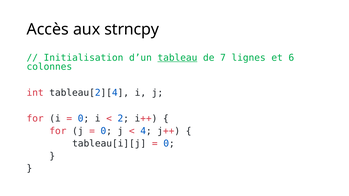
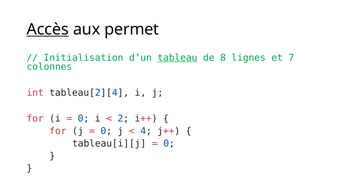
Accès underline: none -> present
strncpy: strncpy -> permet
7: 7 -> 8
6: 6 -> 7
